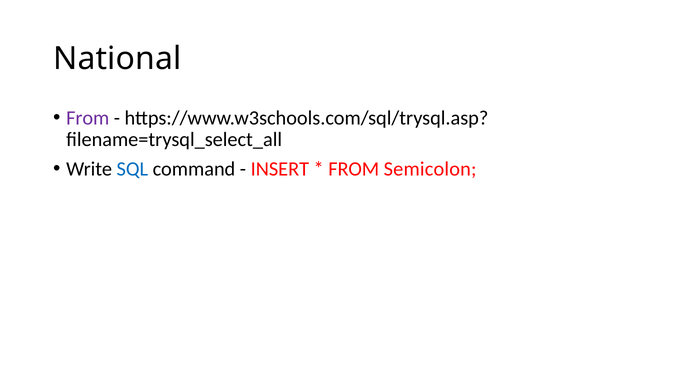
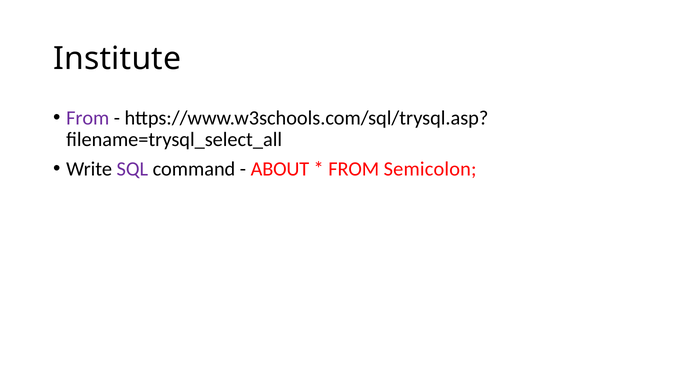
National: National -> Institute
SQL colour: blue -> purple
INSERT: INSERT -> ABOUT
